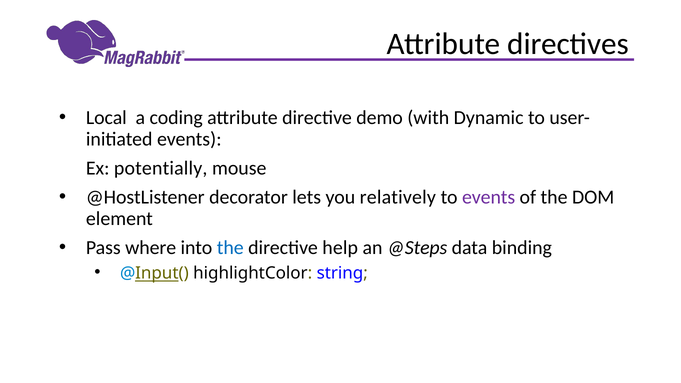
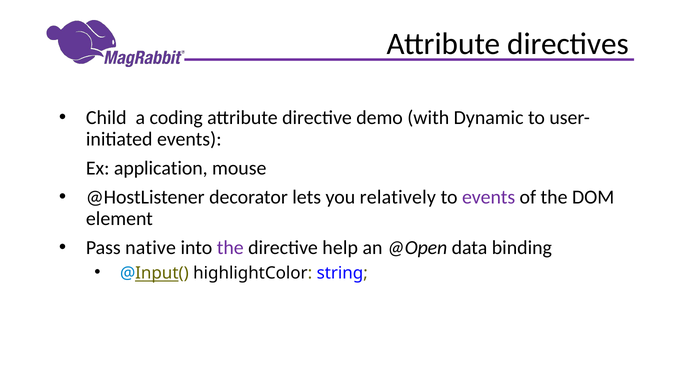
Local: Local -> Child
potentially: potentially -> application
where: where -> native
the at (230, 248) colour: blue -> purple
@Steps: @Steps -> @Open
